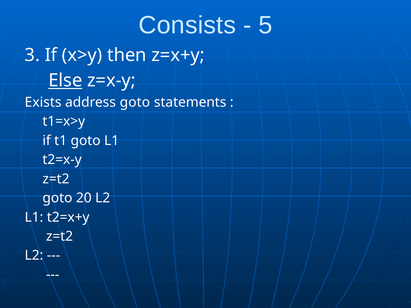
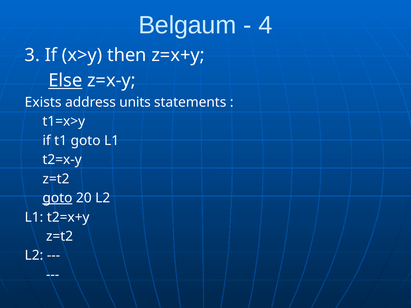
Consists: Consists -> Belgaum
5: 5 -> 4
address goto: goto -> units
goto at (57, 198) underline: none -> present
